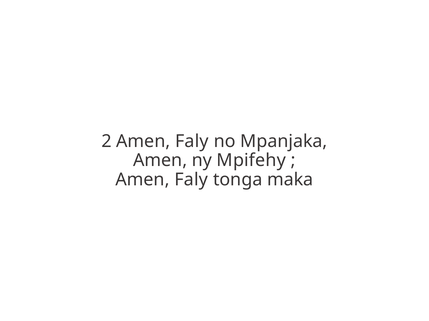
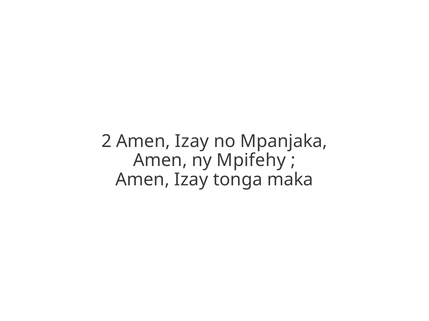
2 Amen Faly: Faly -> Izay
Faly at (191, 180): Faly -> Izay
